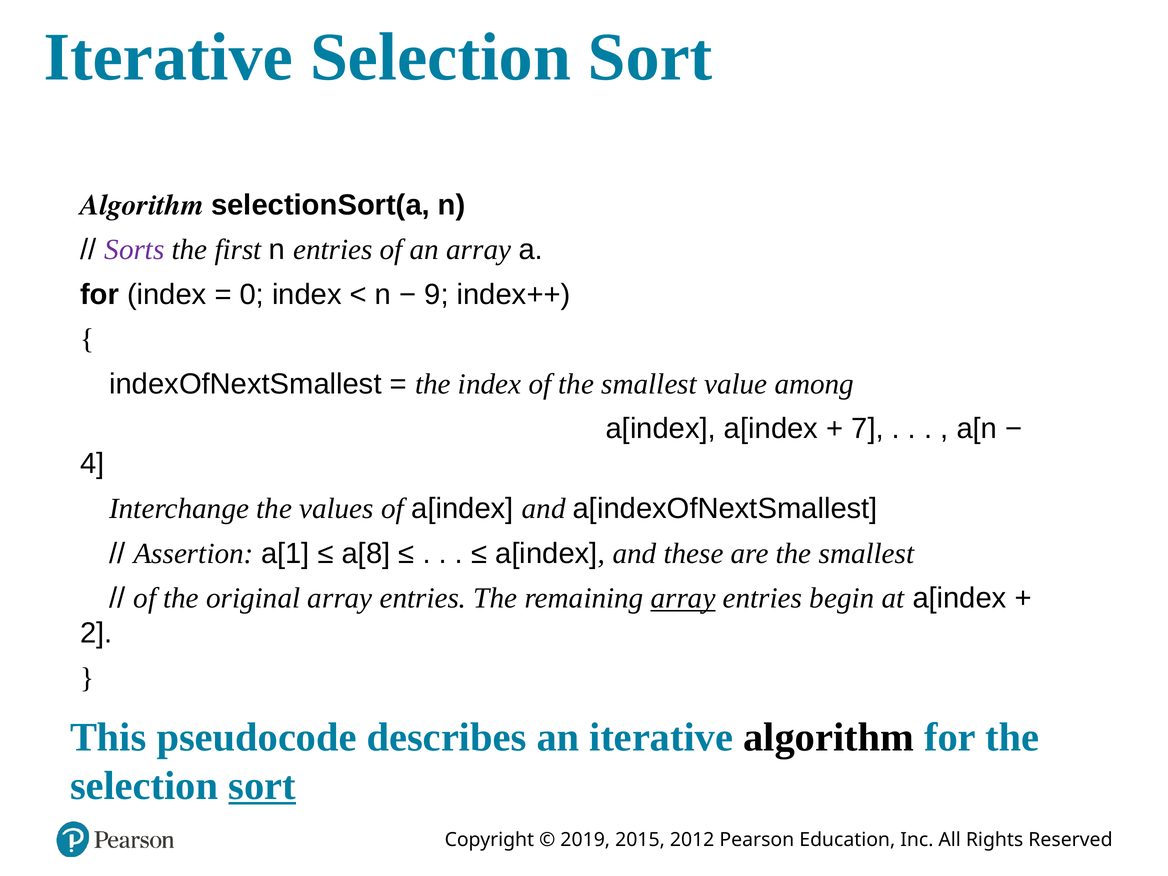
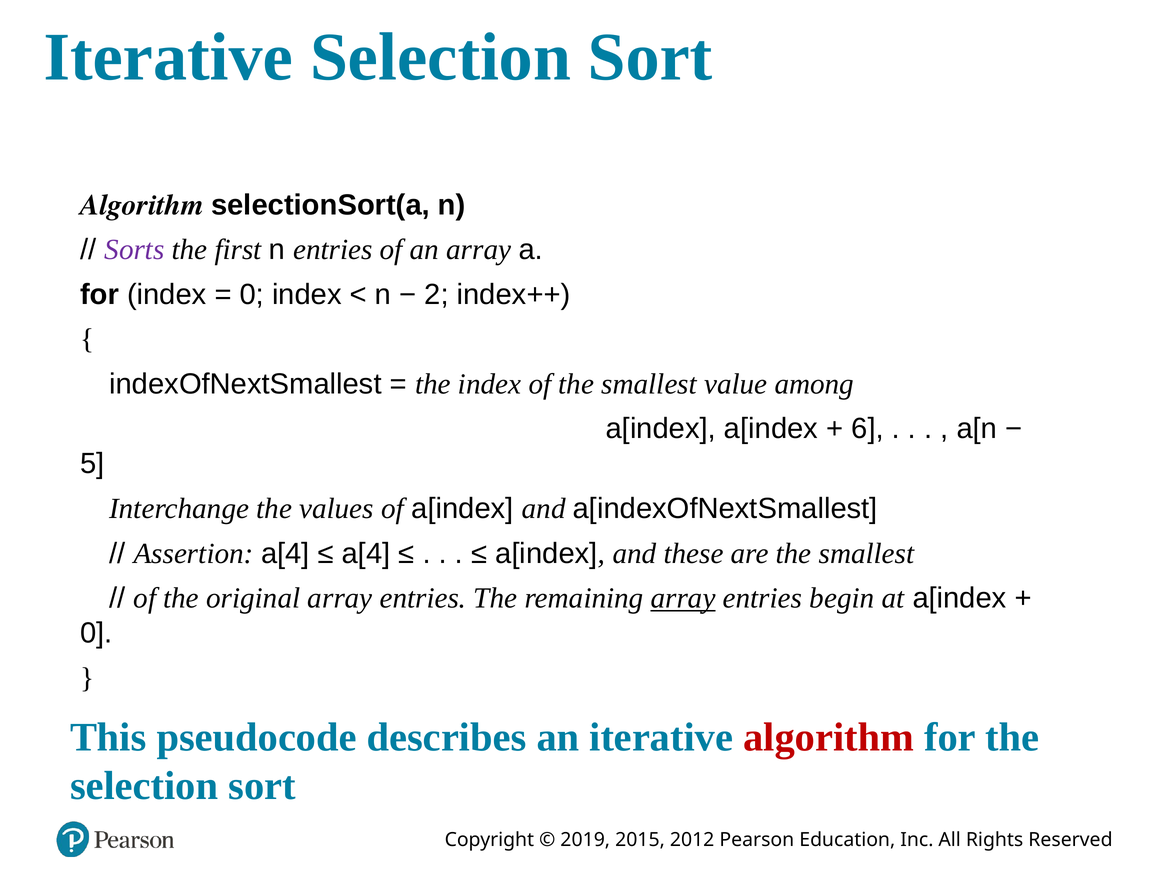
9: 9 -> 2
7: 7 -> 6
4: 4 -> 5
Assertion a[1: a[1 -> a[4
a[8 at (366, 553): a[8 -> a[4
2 at (96, 633): 2 -> 0
algorithm at (829, 737) colour: black -> red
sort at (262, 786) underline: present -> none
